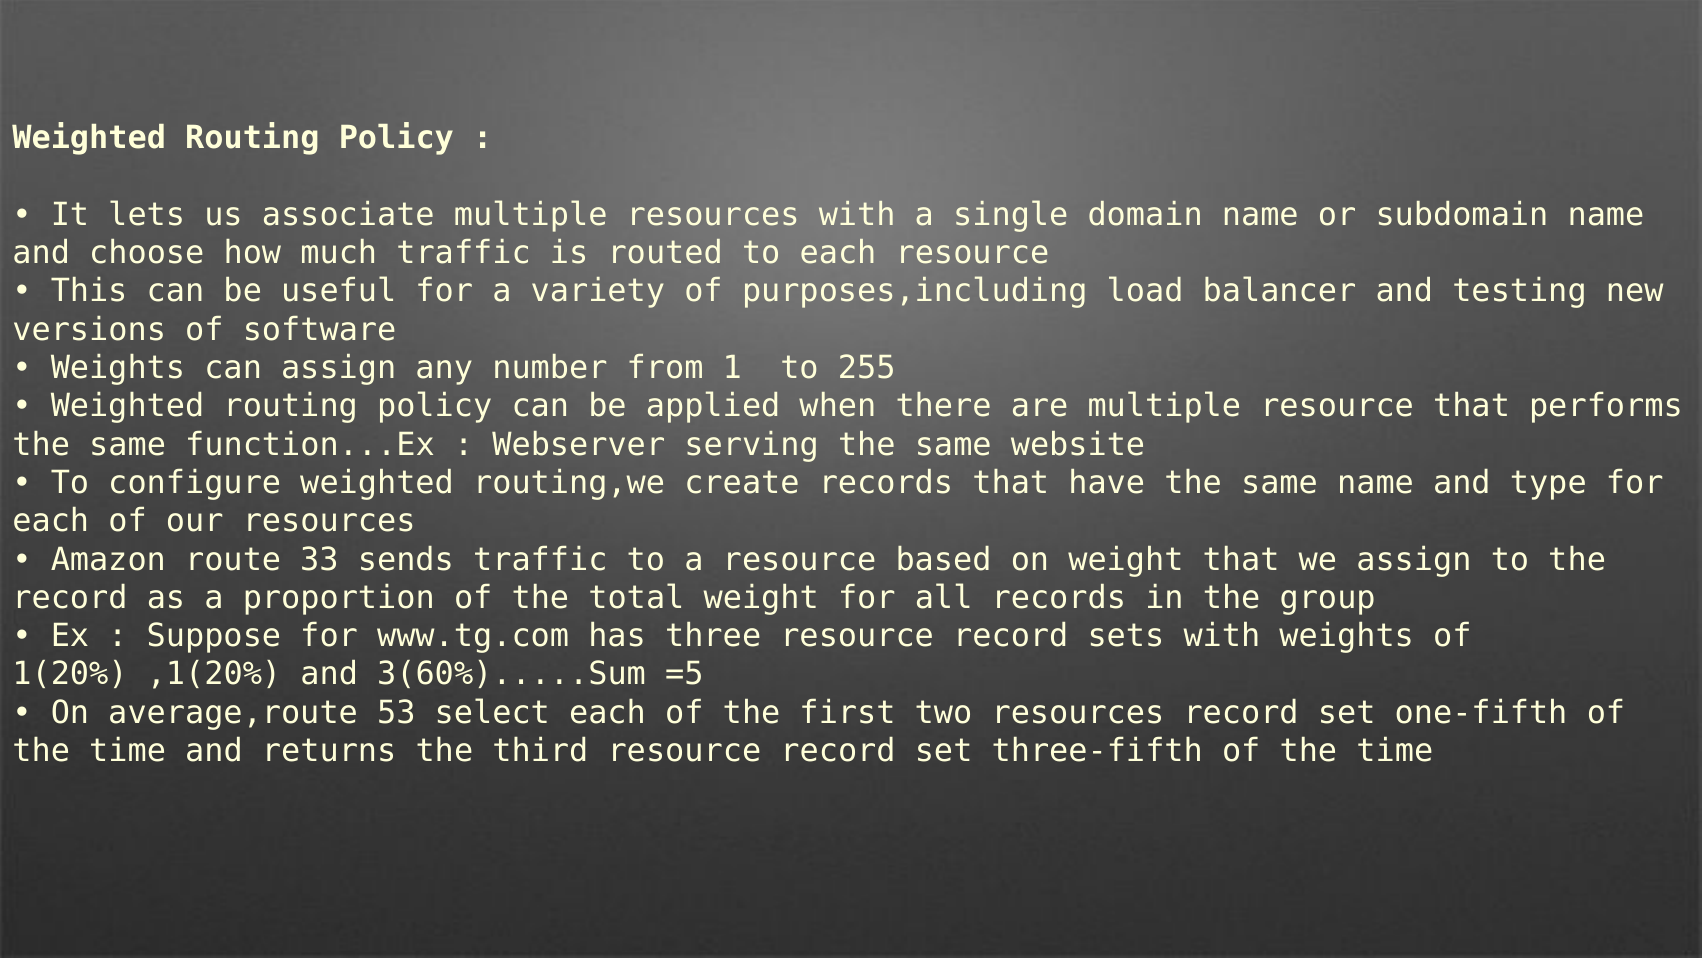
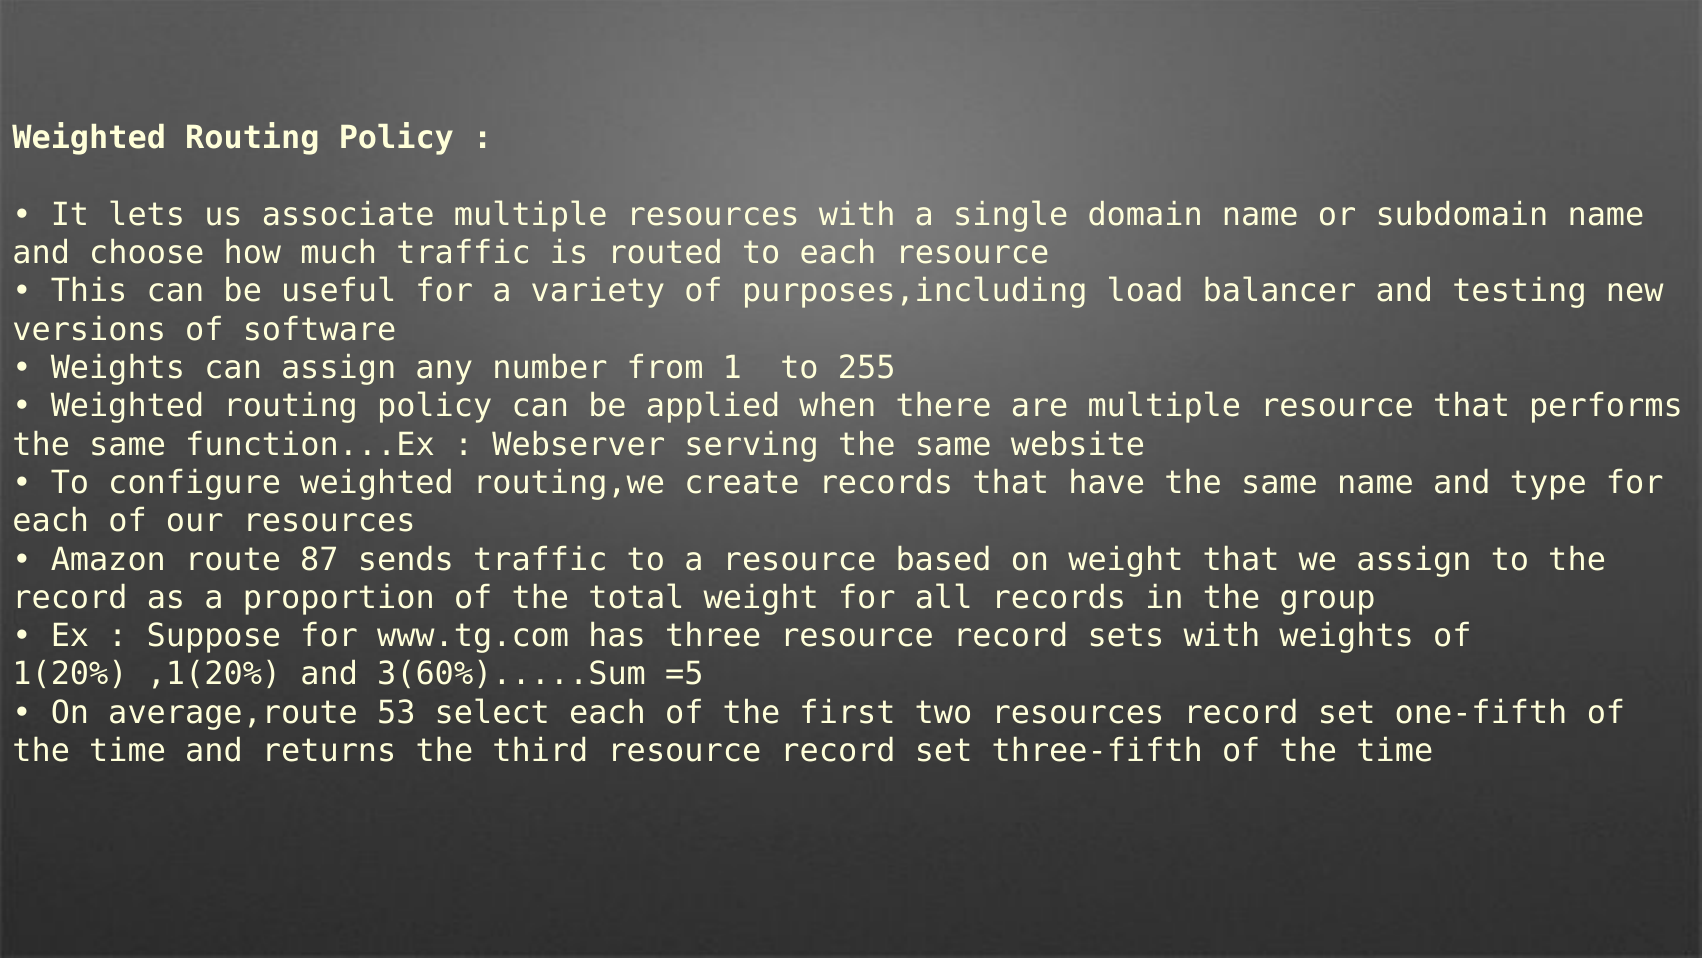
33: 33 -> 87
